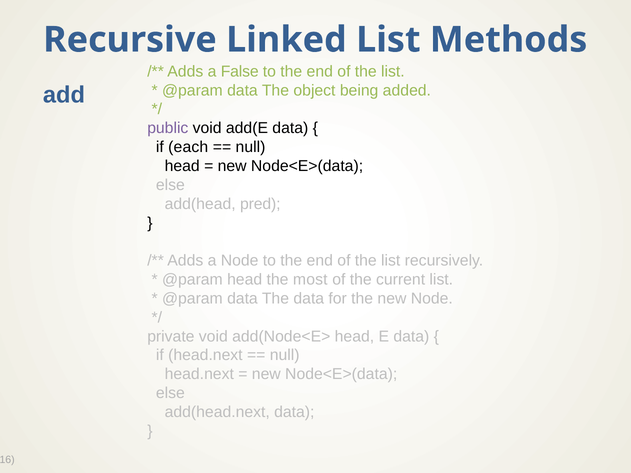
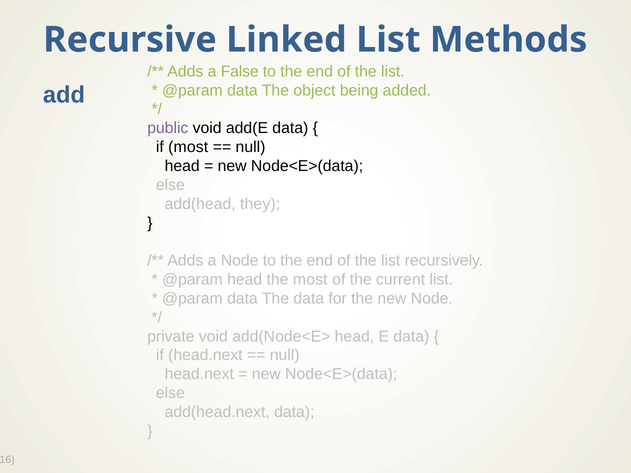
if each: each -> most
pred: pred -> they
